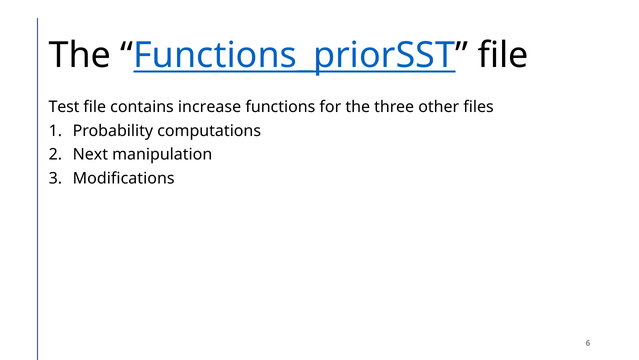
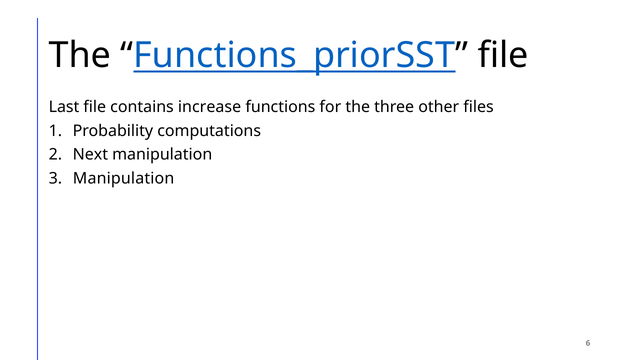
Test: Test -> Last
Modifications at (124, 178): Modifications -> Manipulation
